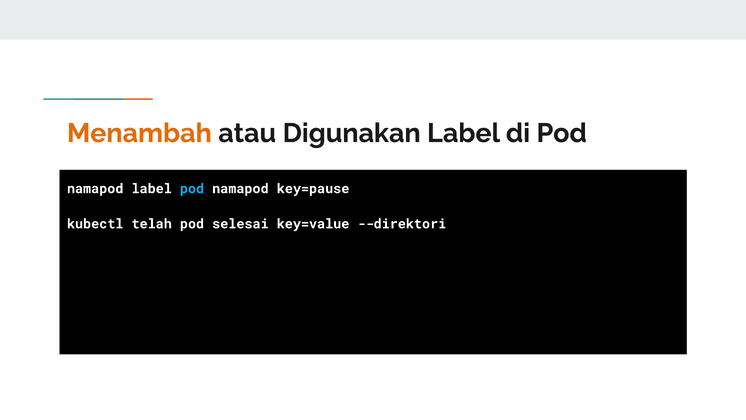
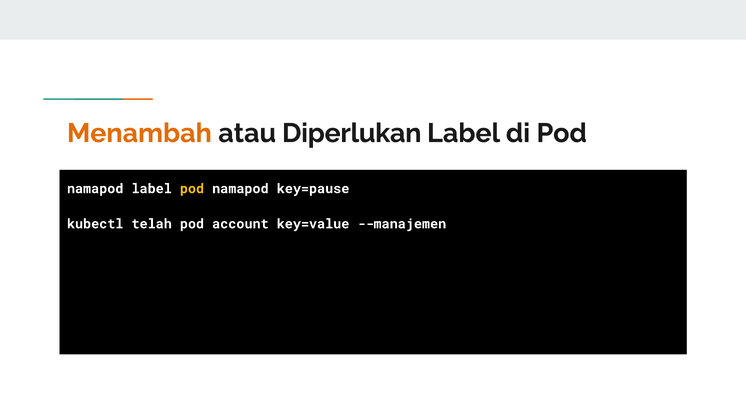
Digunakan: Digunakan -> Diperlukan
pod at (192, 189) colour: light blue -> yellow
selesai: selesai -> account
--direktori: --direktori -> --manajemen
